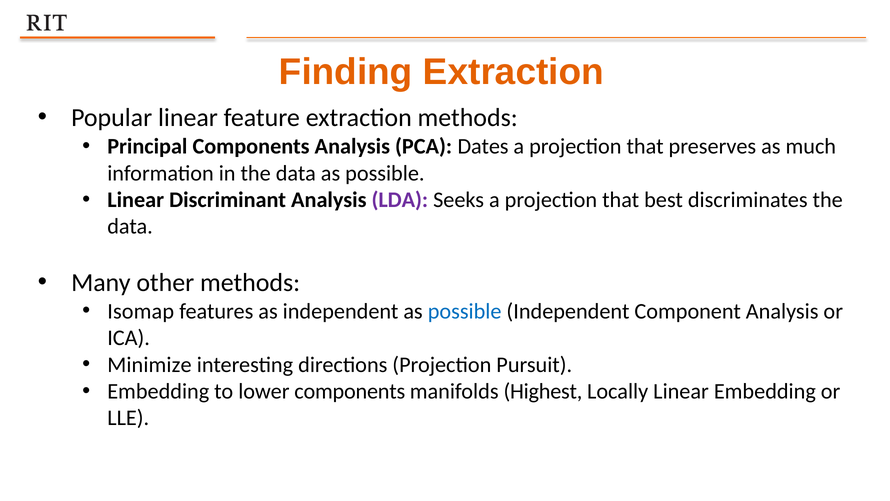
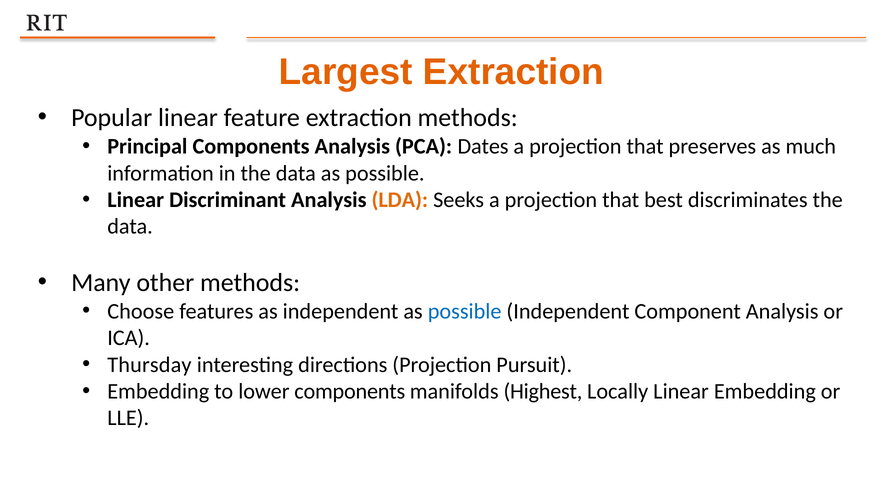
Finding: Finding -> Largest
LDA colour: purple -> orange
Isomap: Isomap -> Choose
Minimize: Minimize -> Thursday
